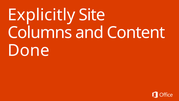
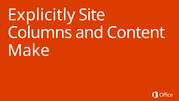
Done: Done -> Make
